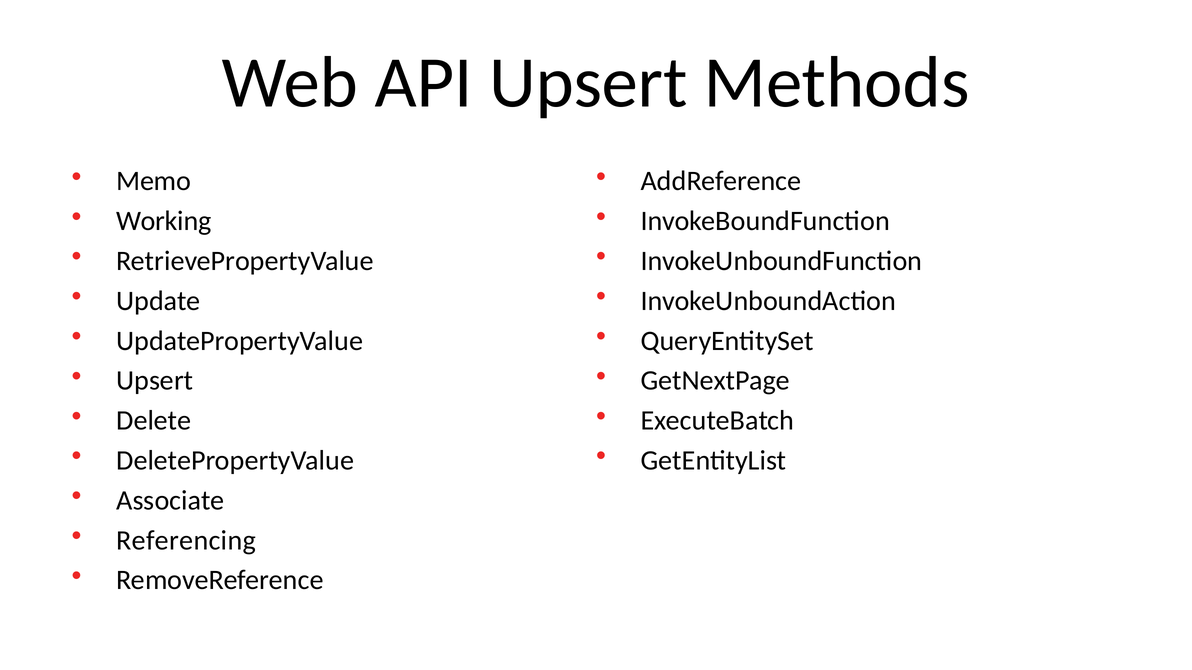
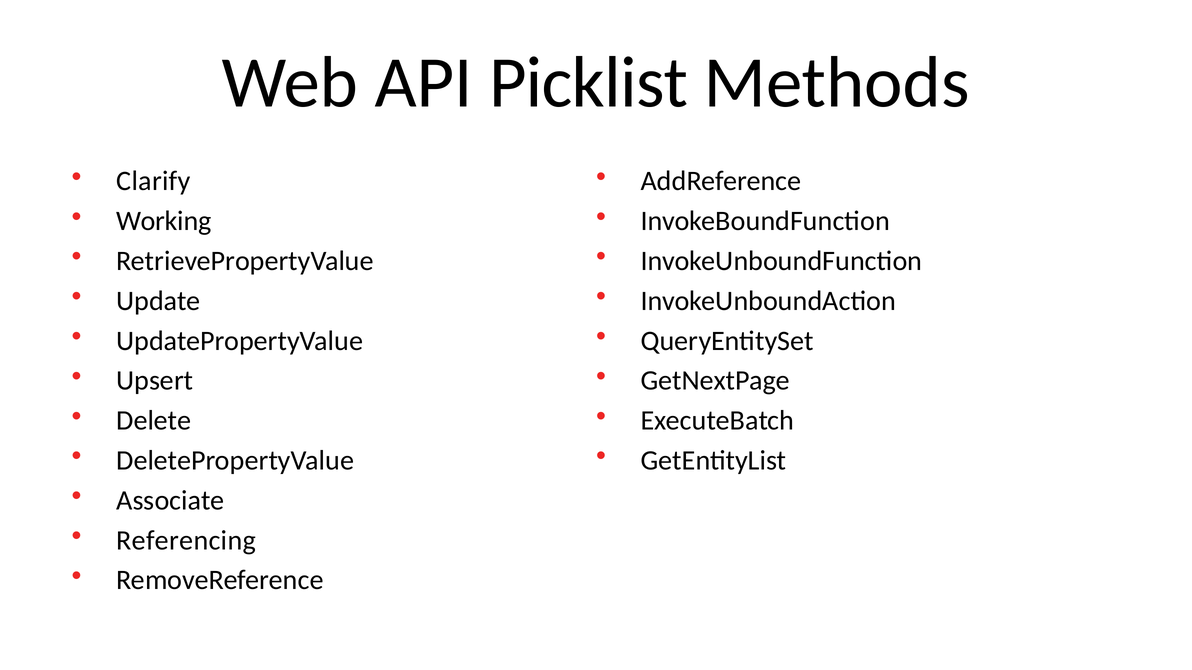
API Upsert: Upsert -> Picklist
Memo: Memo -> Clarify
